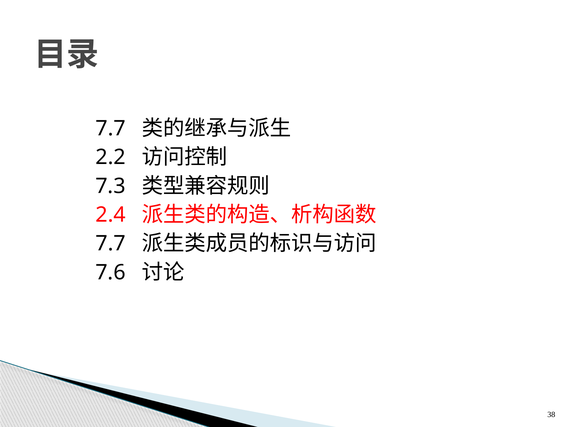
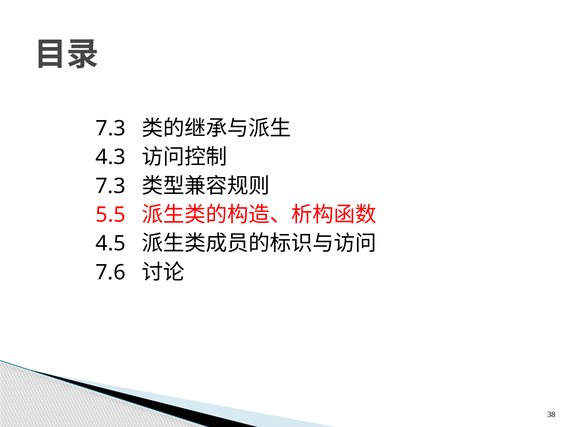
7.7 at (111, 128): 7.7 -> 7.3
2.2: 2.2 -> 4.3
2.4: 2.4 -> 5.5
7.7 at (111, 243): 7.7 -> 4.5
